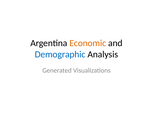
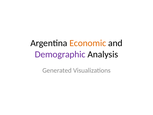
Demographic colour: blue -> purple
